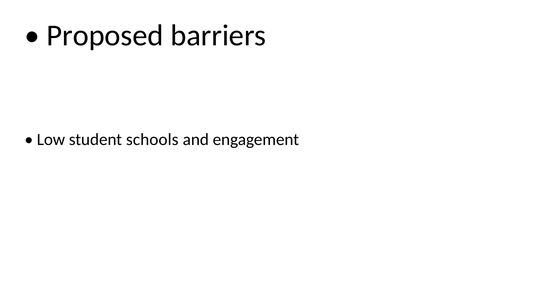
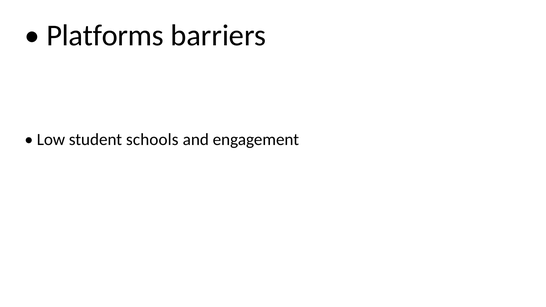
Proposed: Proposed -> Platforms
